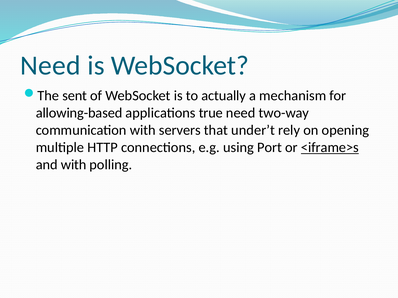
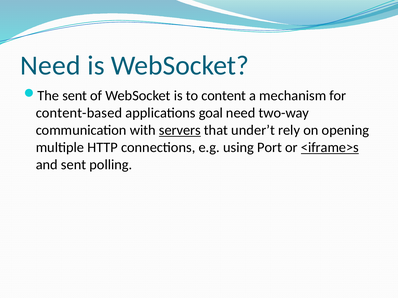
actually: actually -> content
allowing-based: allowing-based -> content-based
true: true -> goal
servers underline: none -> present
and with: with -> sent
